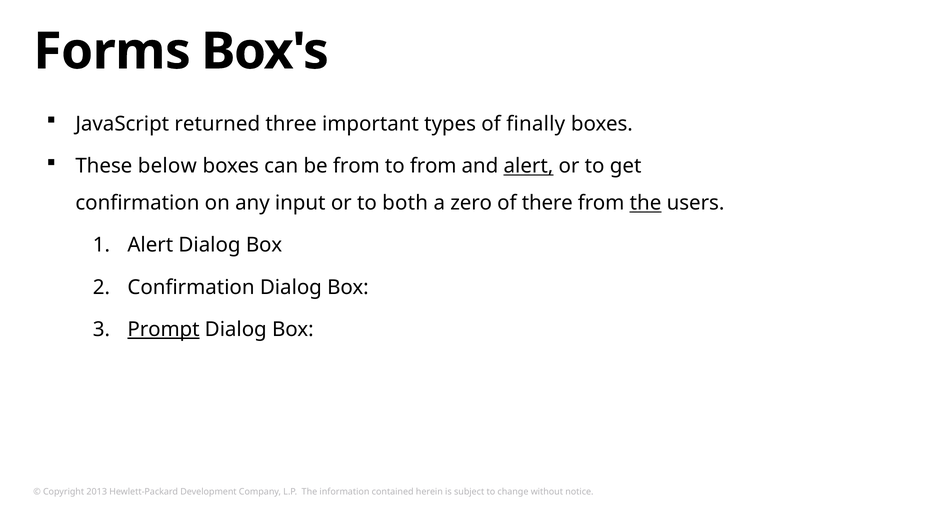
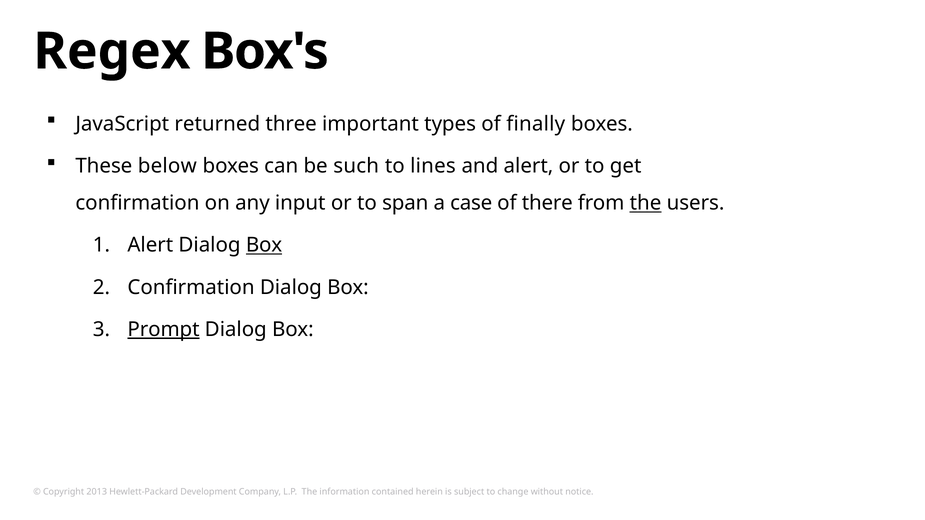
Forms: Forms -> Regex
be from: from -> such
to from: from -> lines
alert at (528, 166) underline: present -> none
both: both -> span
zero: zero -> case
Box at (264, 245) underline: none -> present
